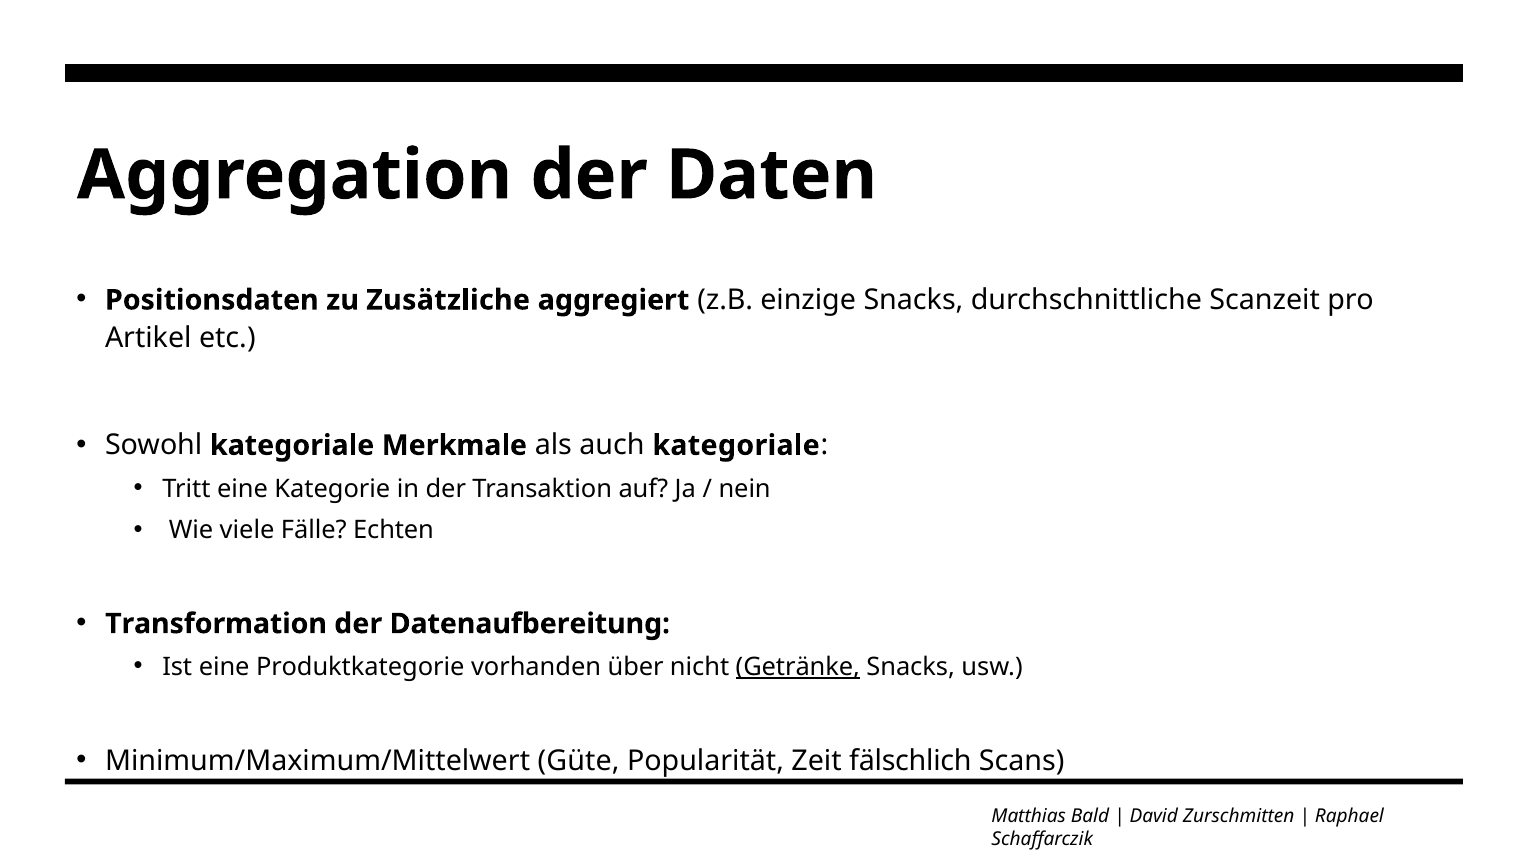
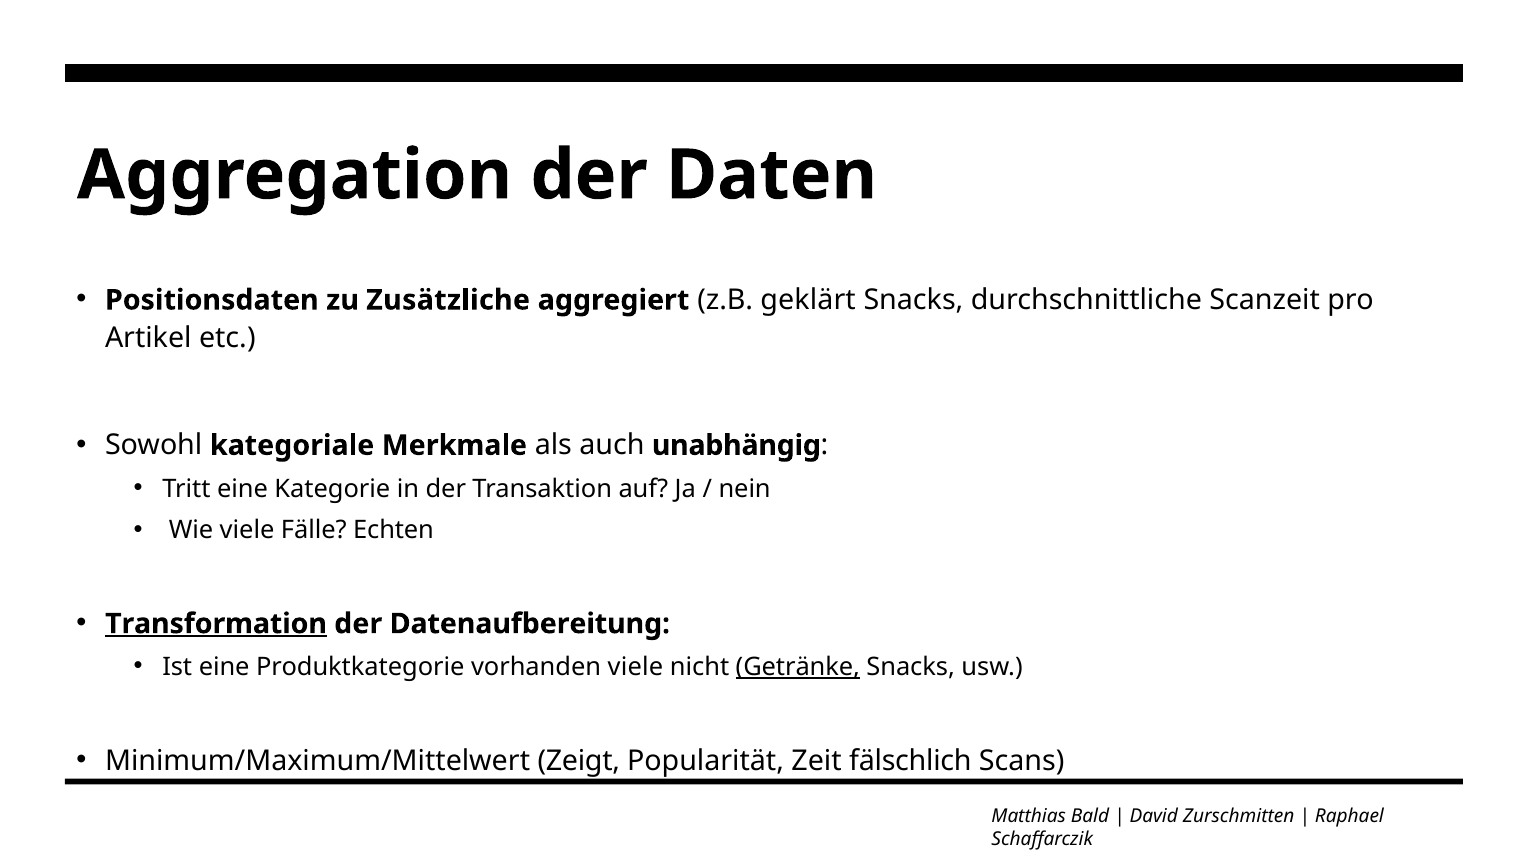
einzige: einzige -> geklärt
auch kategoriale: kategoriale -> unabhängig
Transformation underline: none -> present
vorhanden über: über -> viele
Güte: Güte -> Zeigt
